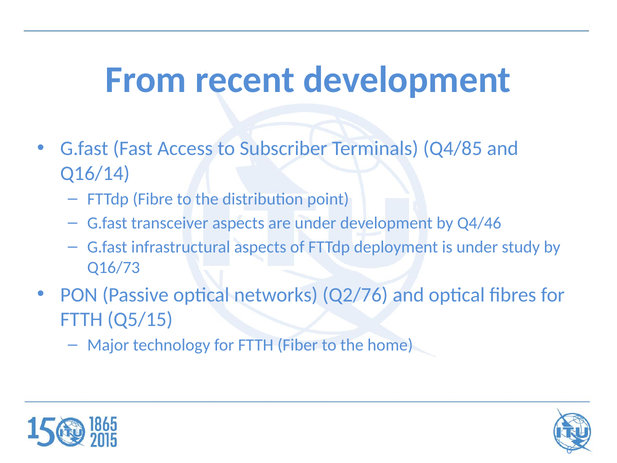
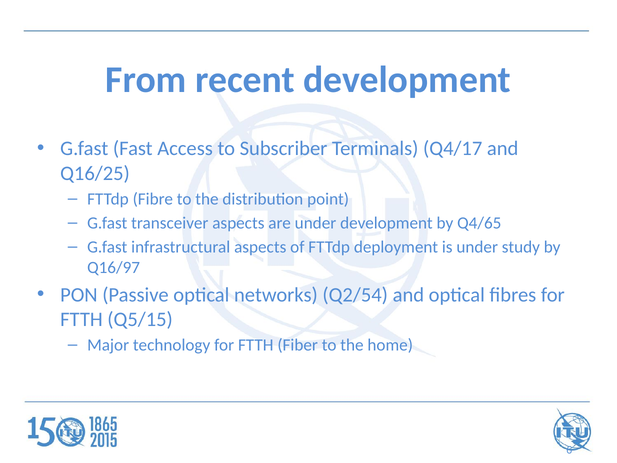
Q4/85: Q4/85 -> Q4/17
Q16/14: Q16/14 -> Q16/25
Q4/46: Q4/46 -> Q4/65
Q16/73: Q16/73 -> Q16/97
Q2/76: Q2/76 -> Q2/54
